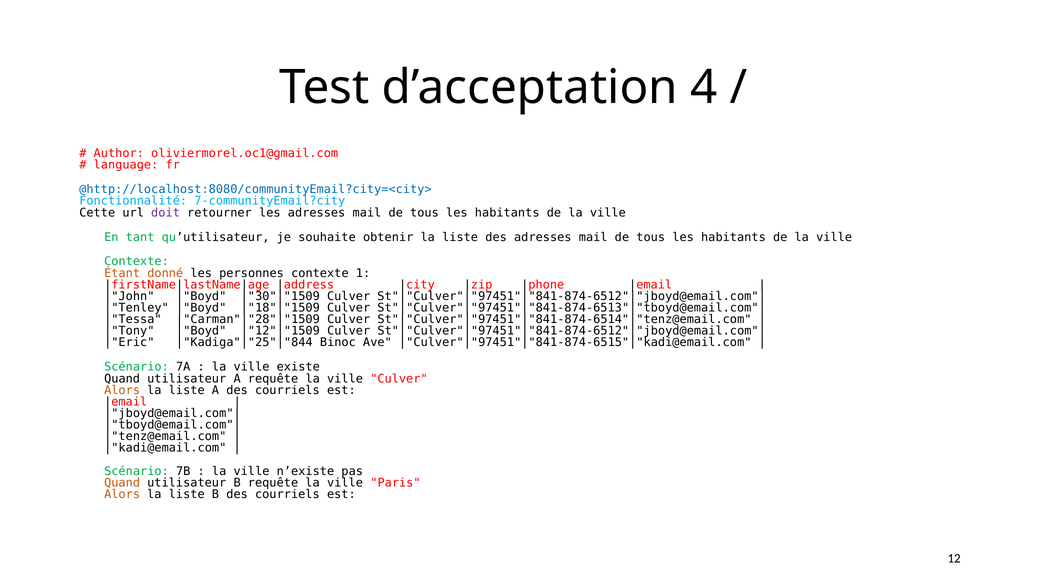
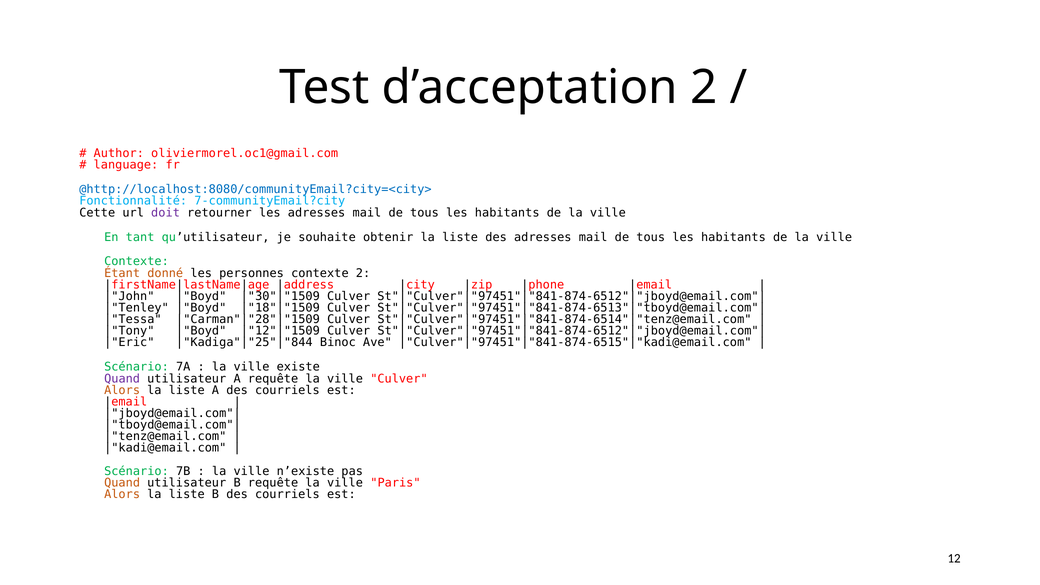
d’acceptation 4: 4 -> 2
contexte 1: 1 -> 2
Quand at (122, 379) colour: black -> purple
